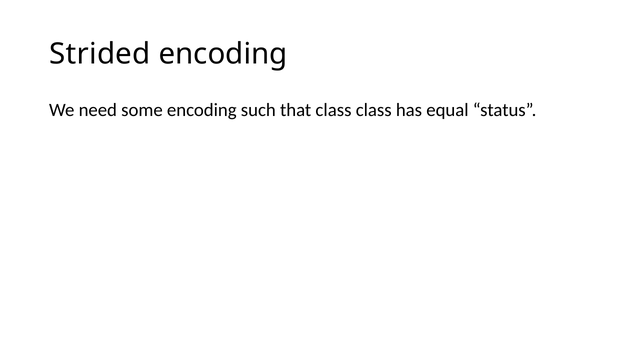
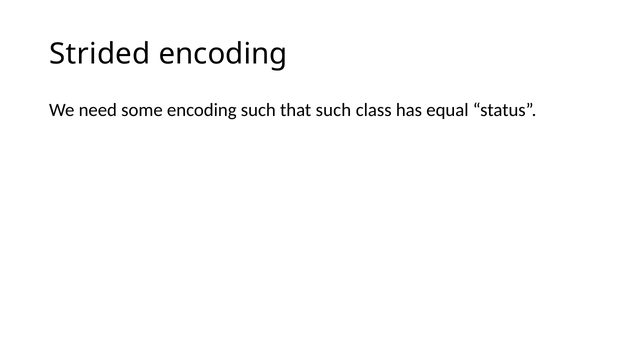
that class: class -> such
